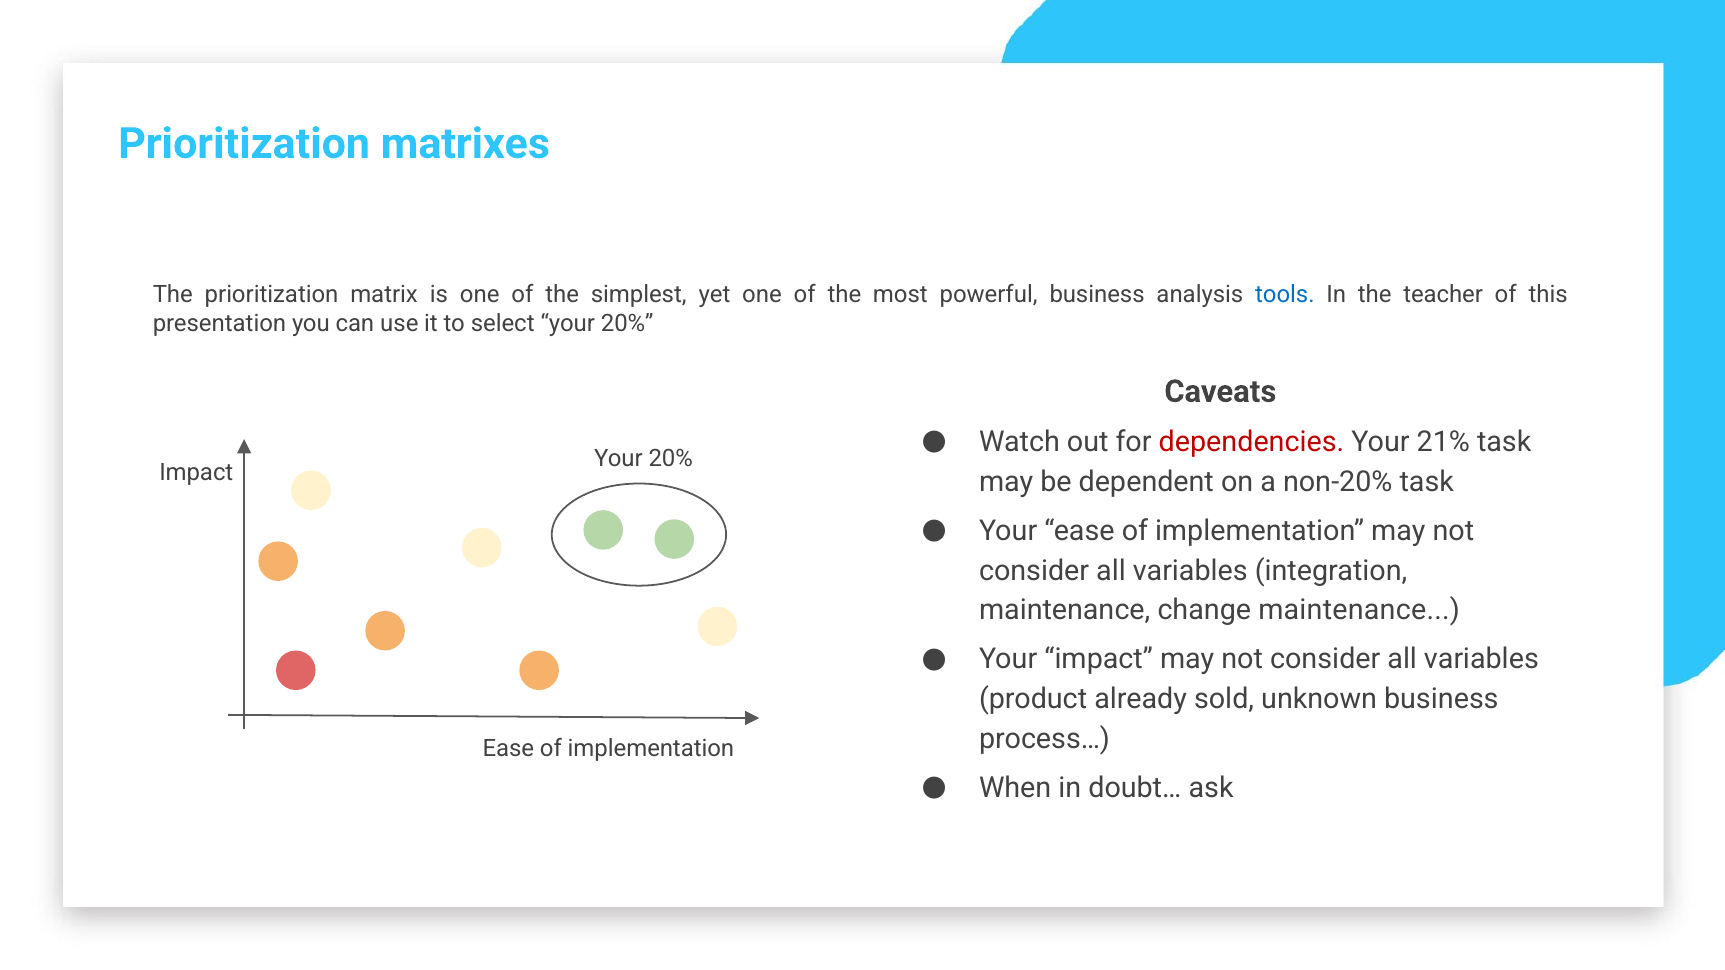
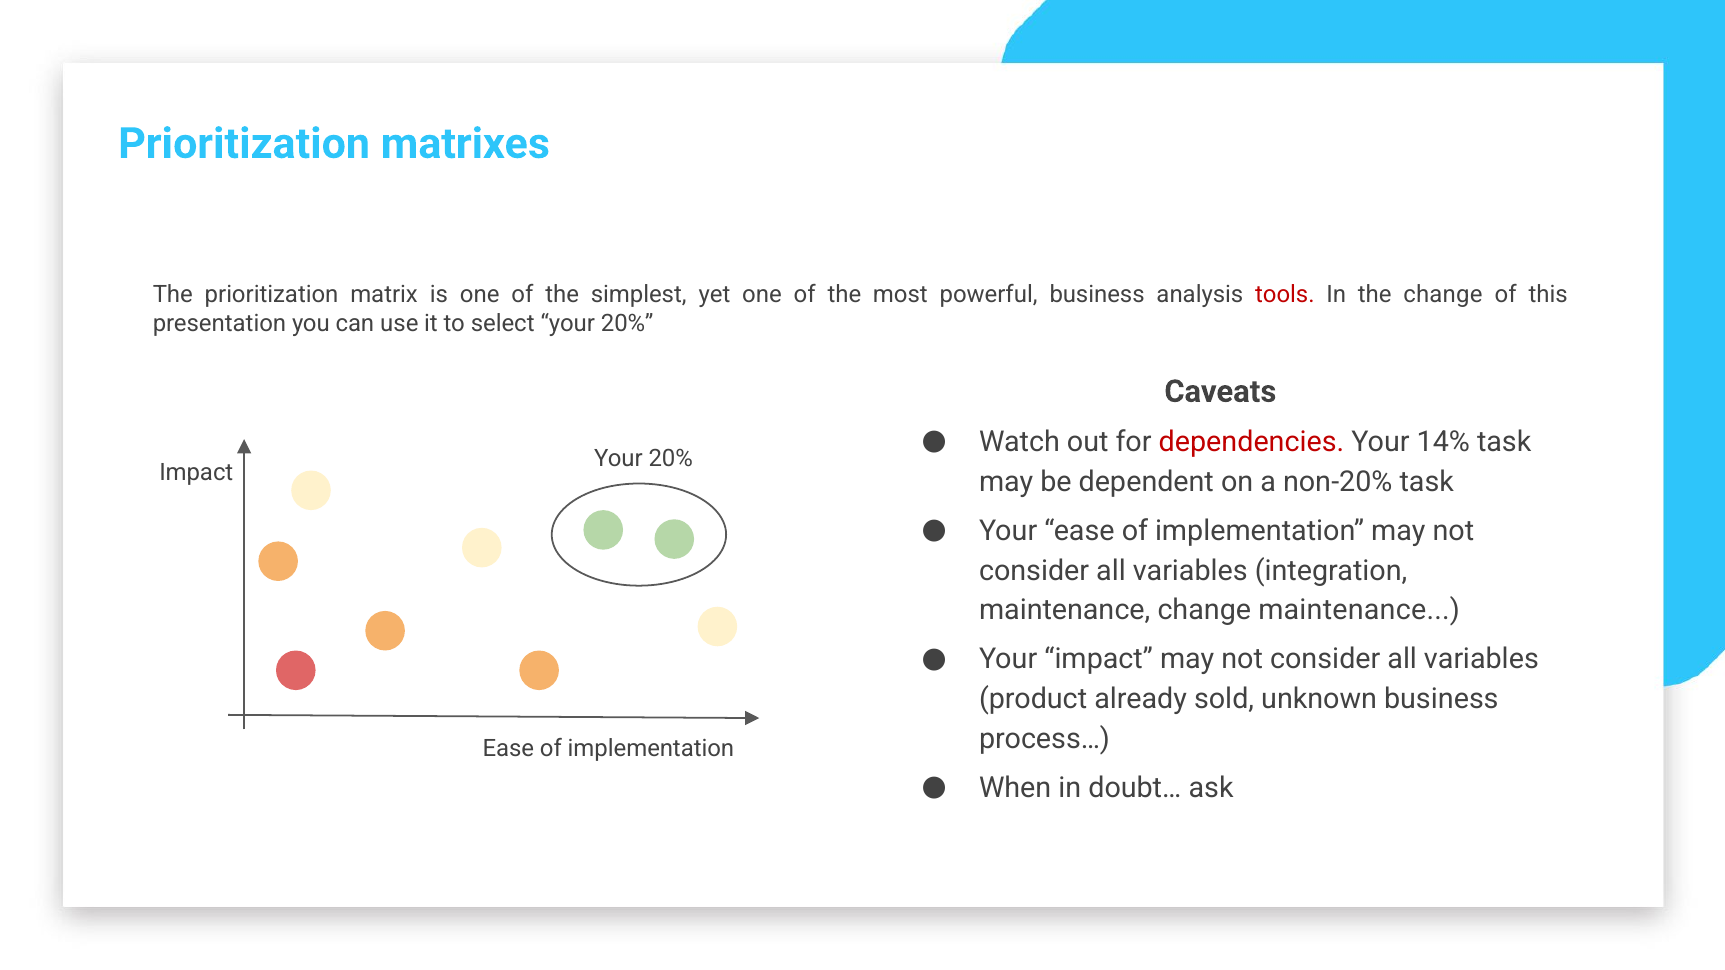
tools colour: blue -> red
the teacher: teacher -> change
21%: 21% -> 14%
